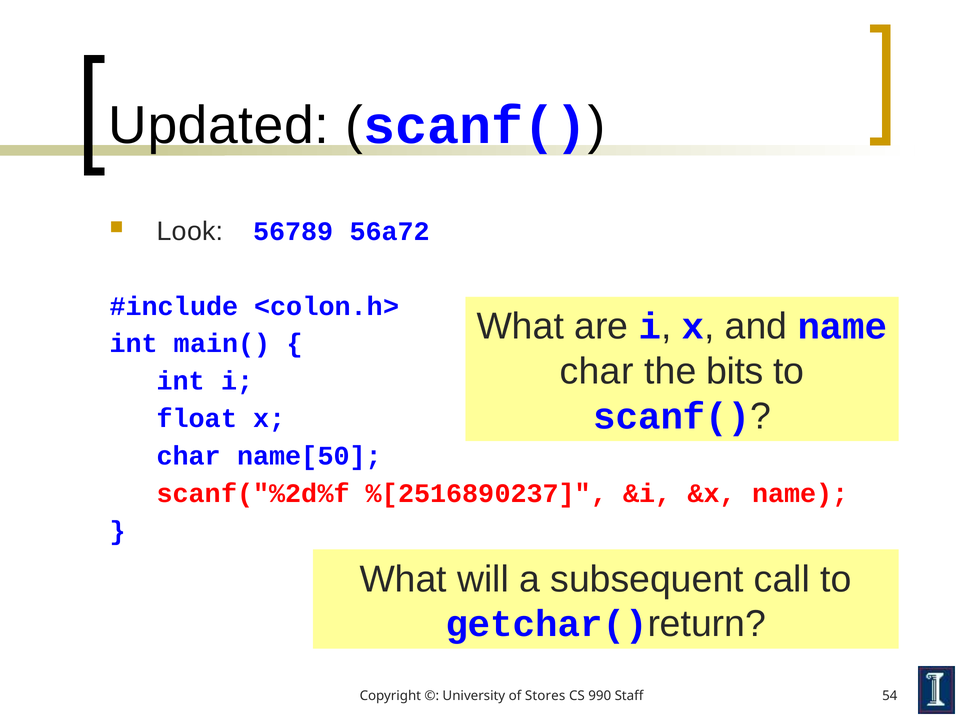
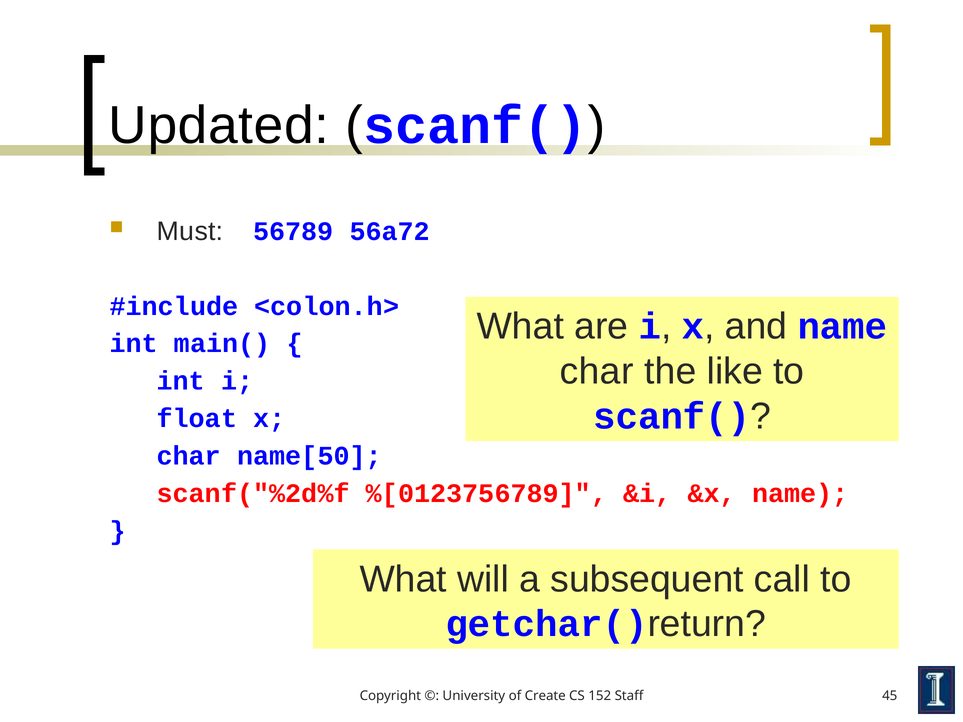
Look: Look -> Must
bits: bits -> like
%[2516890237: %[2516890237 -> %[0123756789
Stores: Stores -> Create
990: 990 -> 152
54: 54 -> 45
